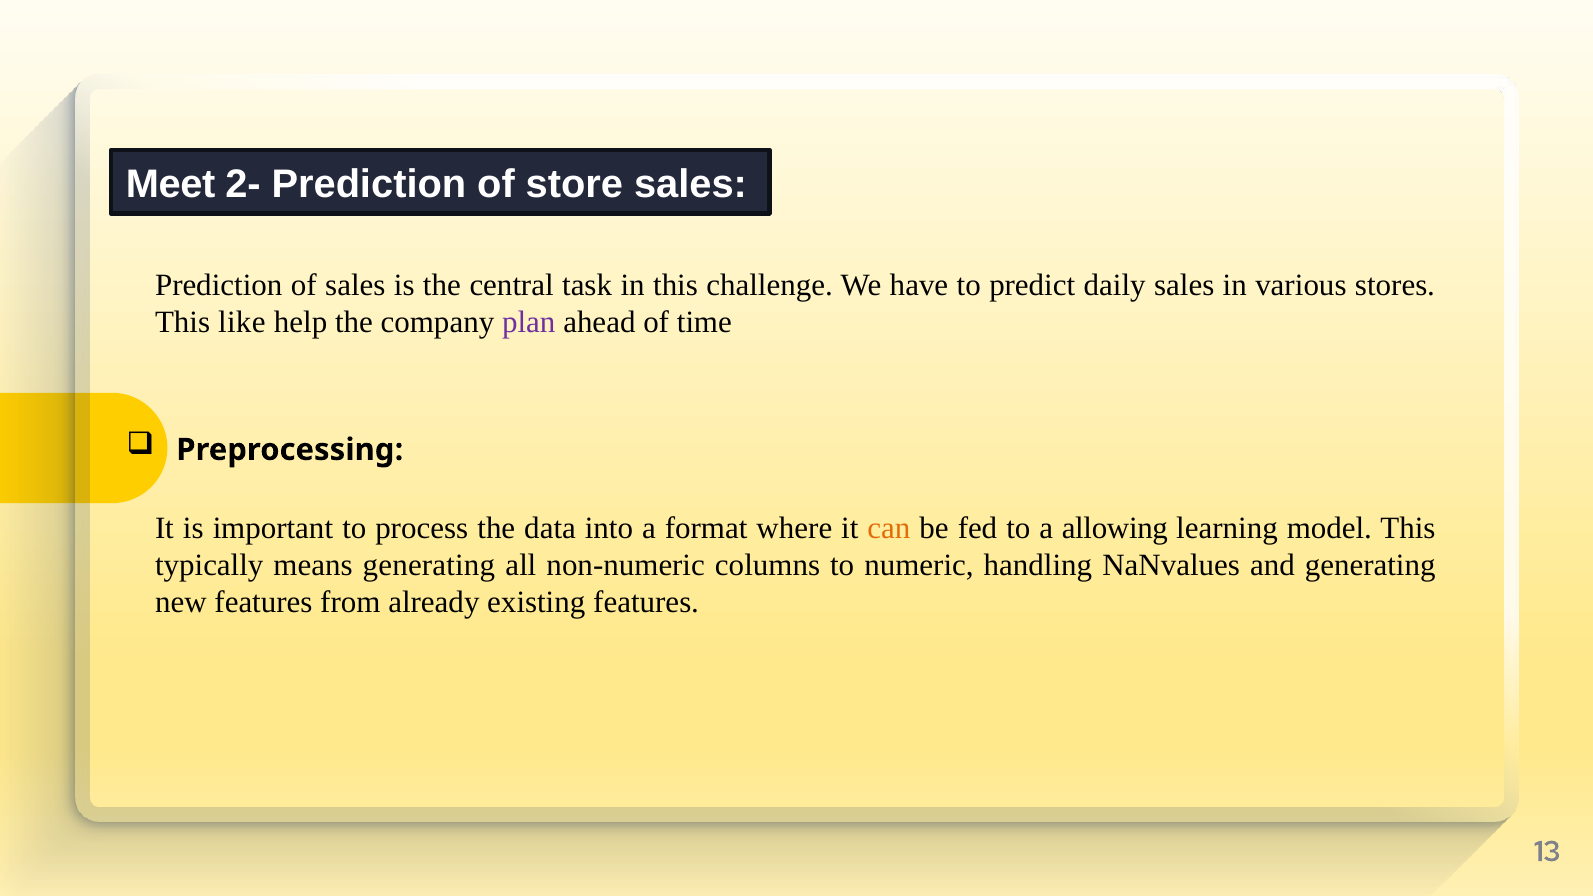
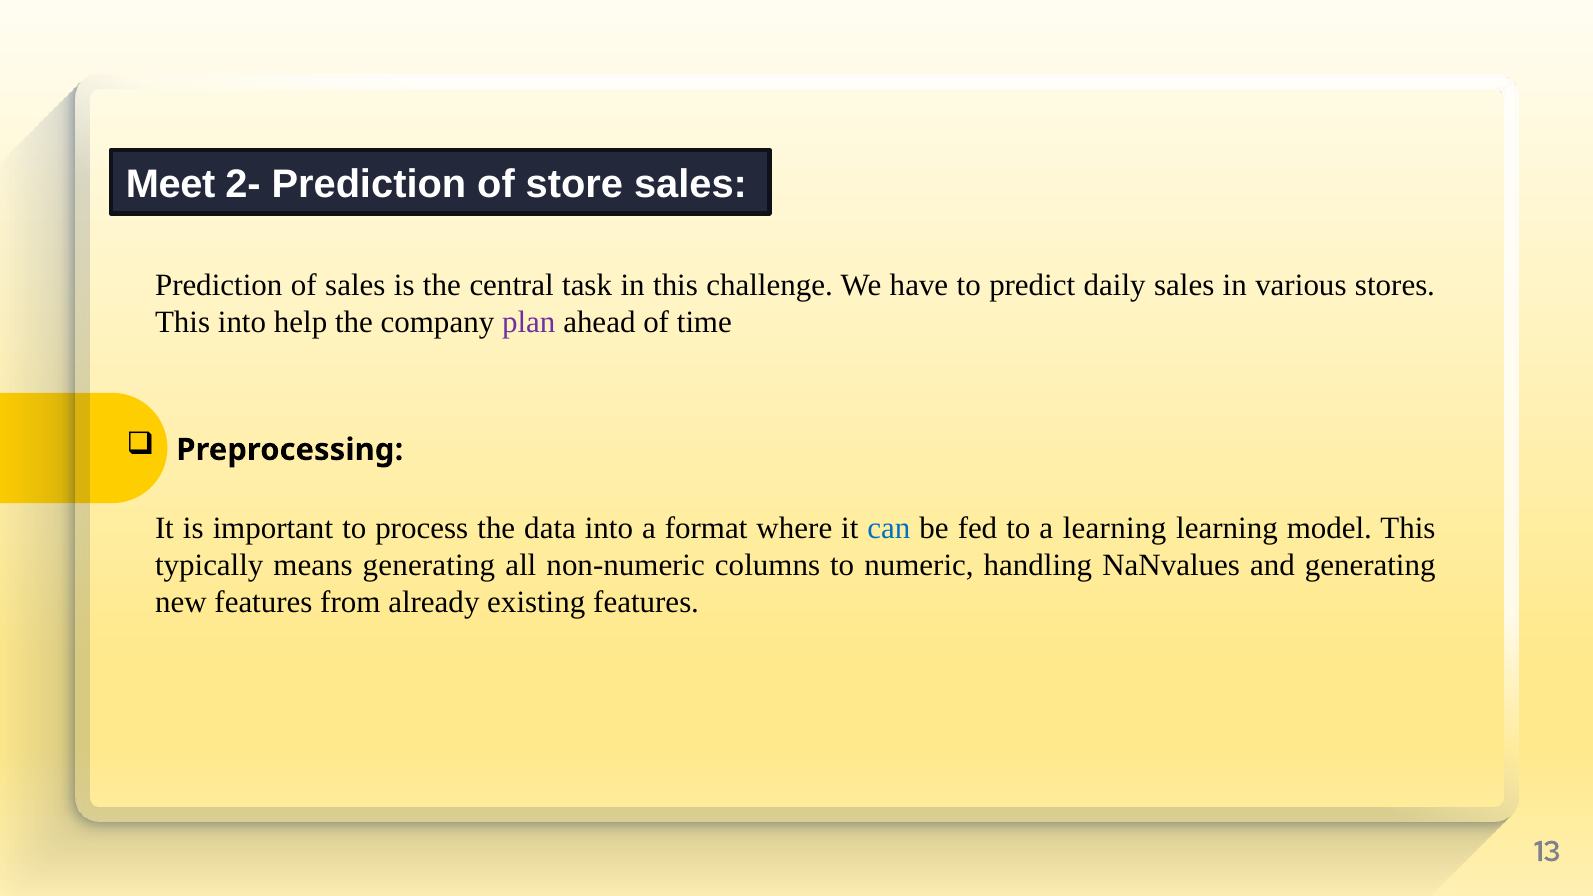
This like: like -> into
can colour: orange -> blue
a allowing: allowing -> learning
